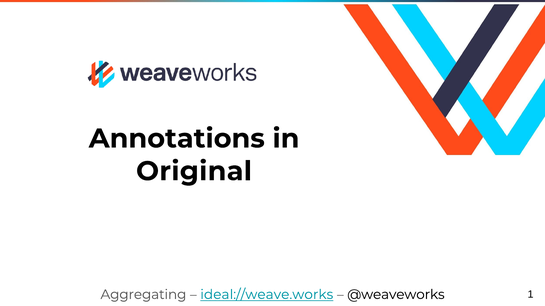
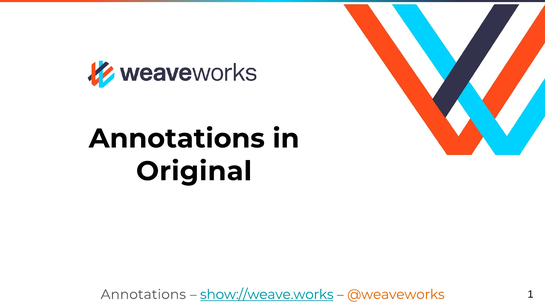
Aggregating at (143, 295): Aggregating -> Annotations
ideal://weave.works: ideal://weave.works -> show://weave.works
@weaveworks colour: black -> orange
